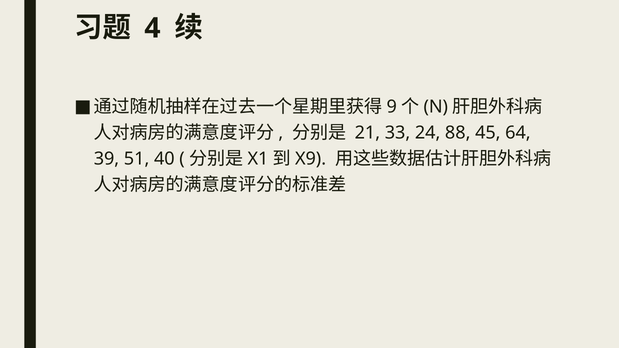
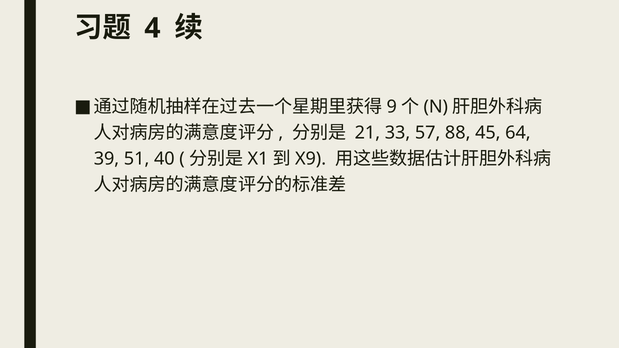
24: 24 -> 57
